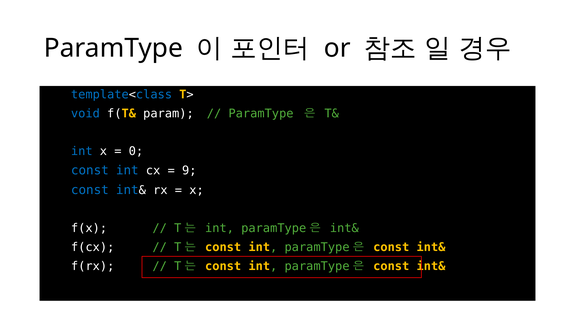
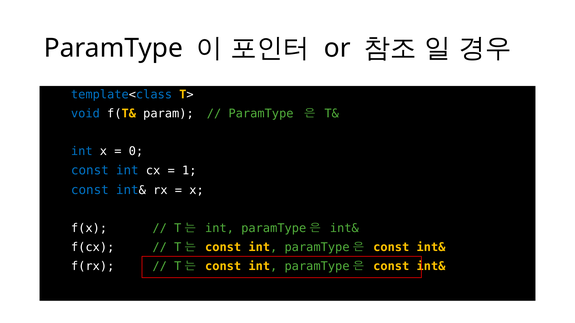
9: 9 -> 1
